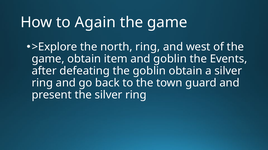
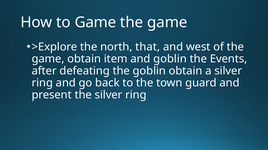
to Again: Again -> Game
north ring: ring -> that
